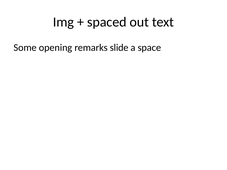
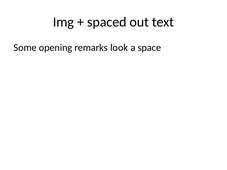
slide: slide -> look
